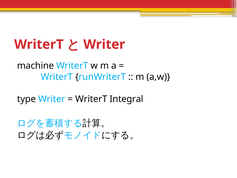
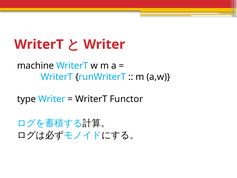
Integral: Integral -> Functor
